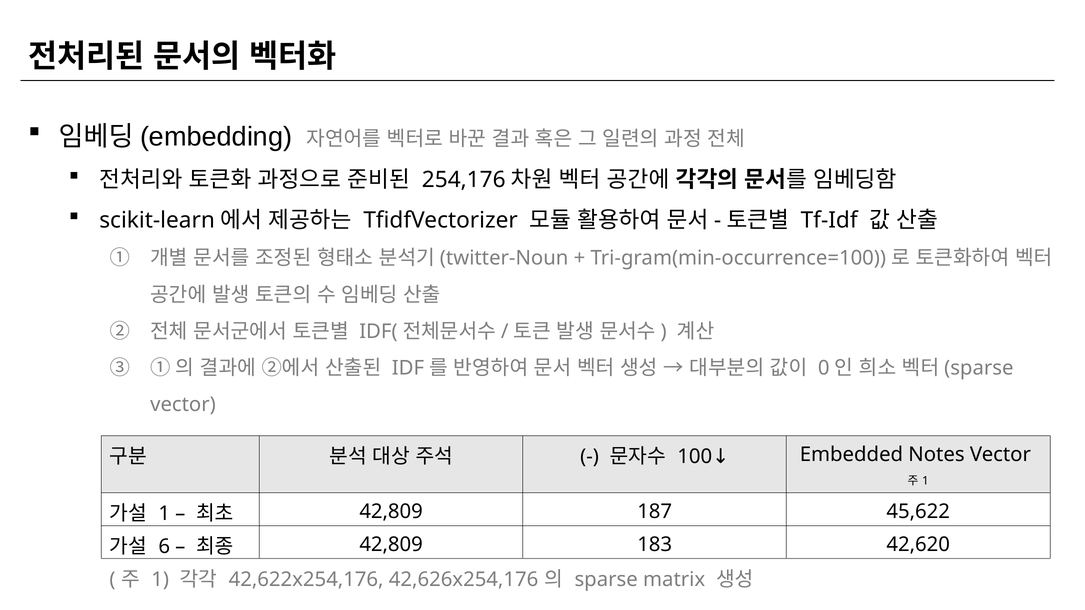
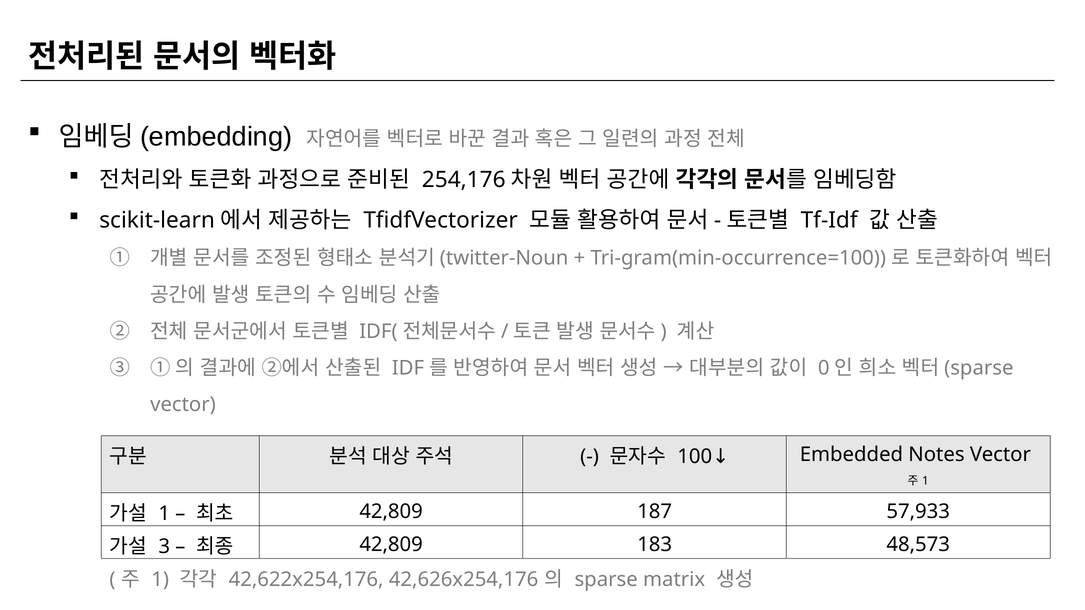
45,622: 45,622 -> 57,933
6: 6 -> 3
42,620: 42,620 -> 48,573
